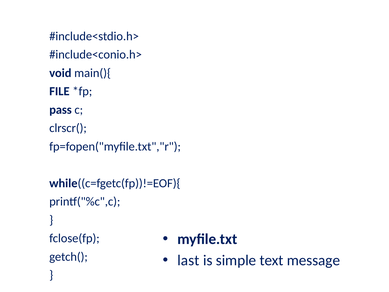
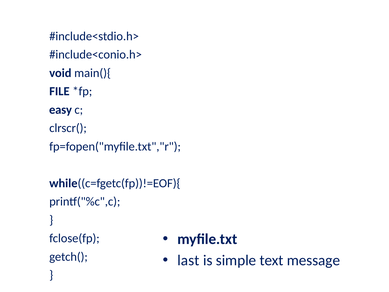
pass: pass -> easy
